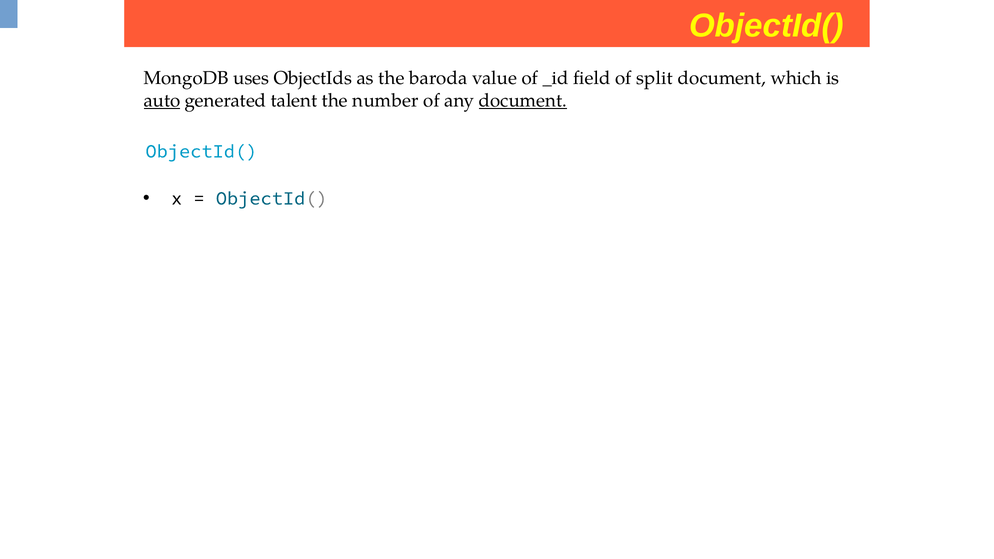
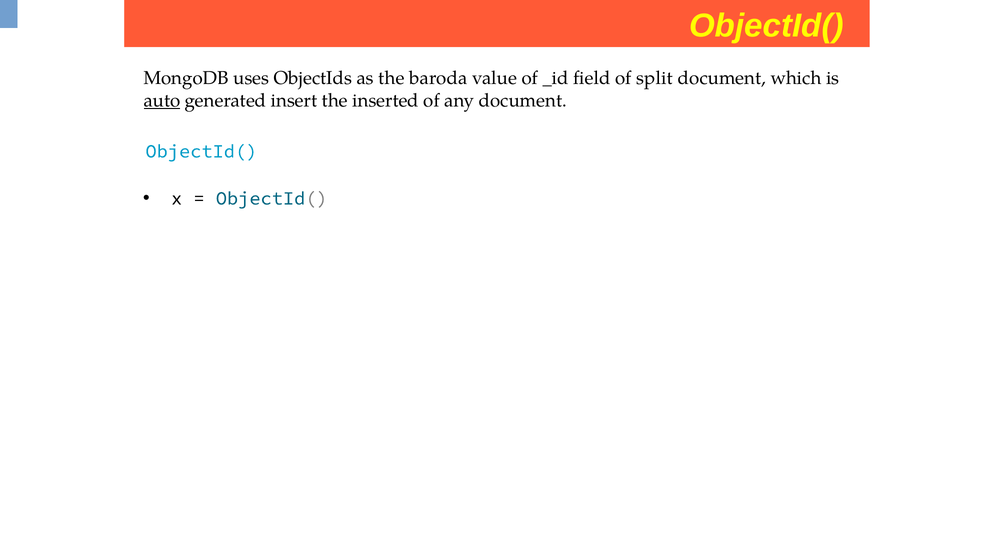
talent: talent -> insert
number: number -> inserted
document at (523, 101) underline: present -> none
